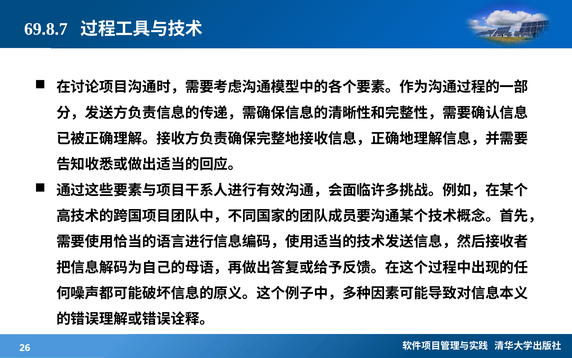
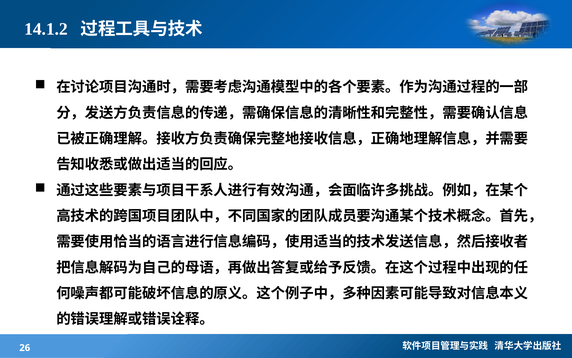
69.8.7: 69.8.7 -> 14.1.2
